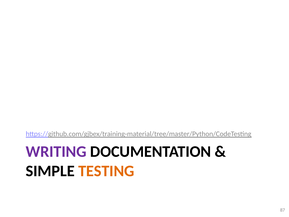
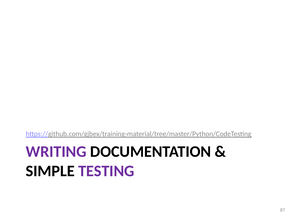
TESTING colour: orange -> purple
